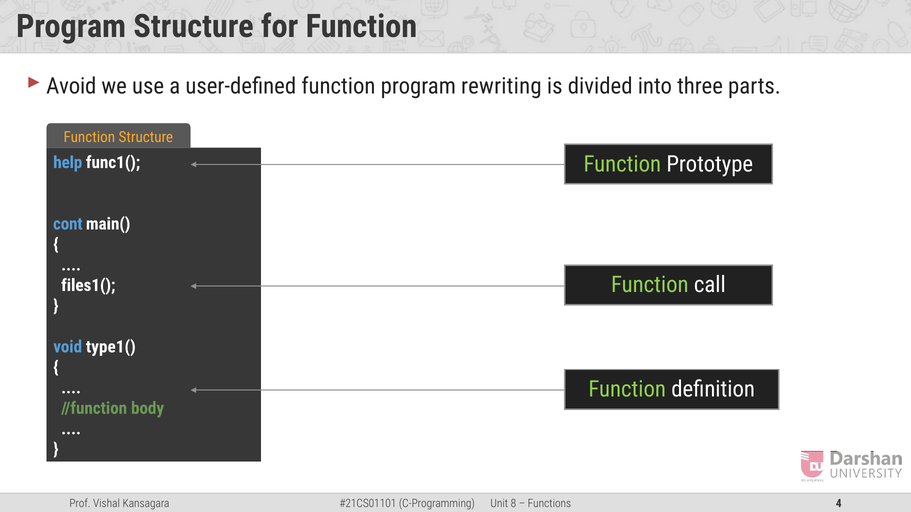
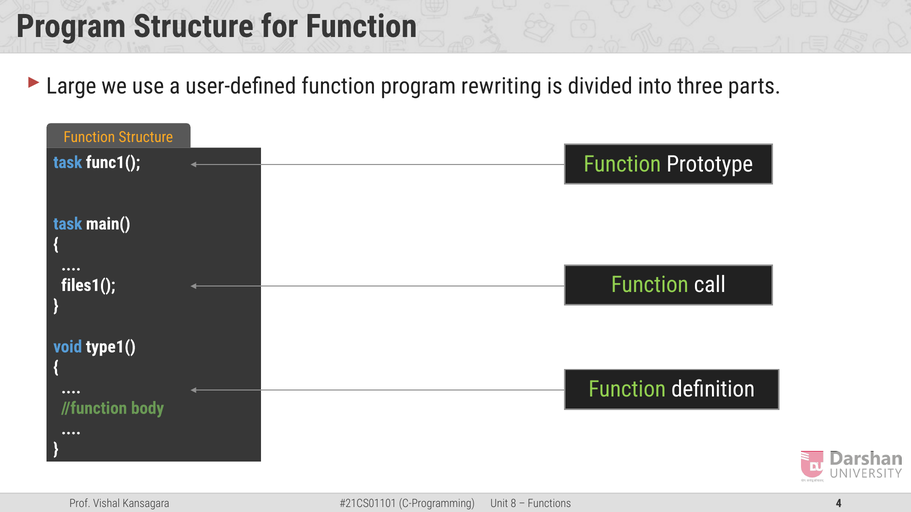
Avoid: Avoid -> Large
help at (68, 163): help -> task
cont at (68, 224): cont -> task
